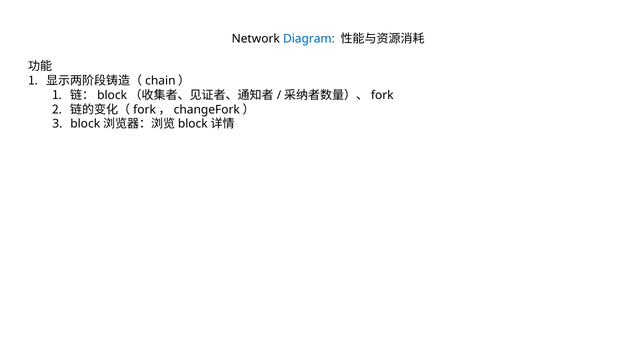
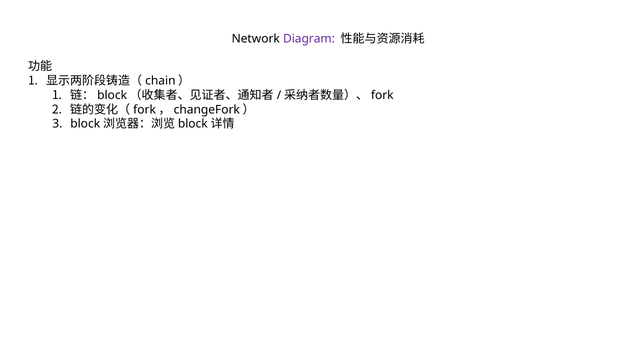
Diagram colour: blue -> purple
